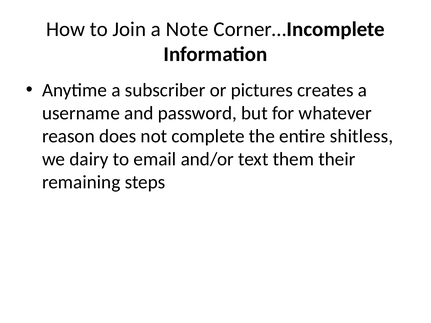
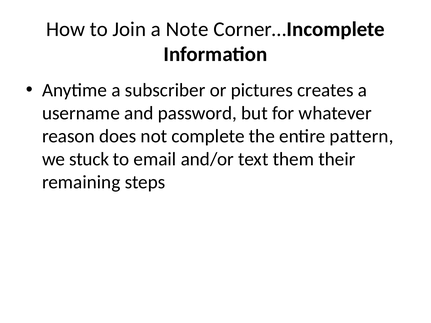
shitless: shitless -> pattern
dairy: dairy -> stuck
